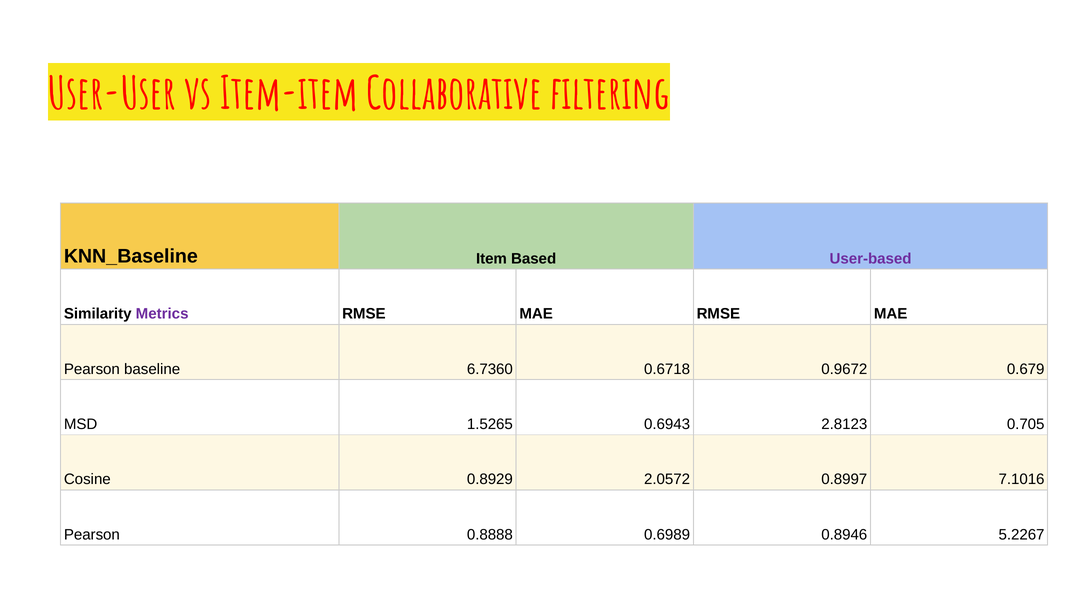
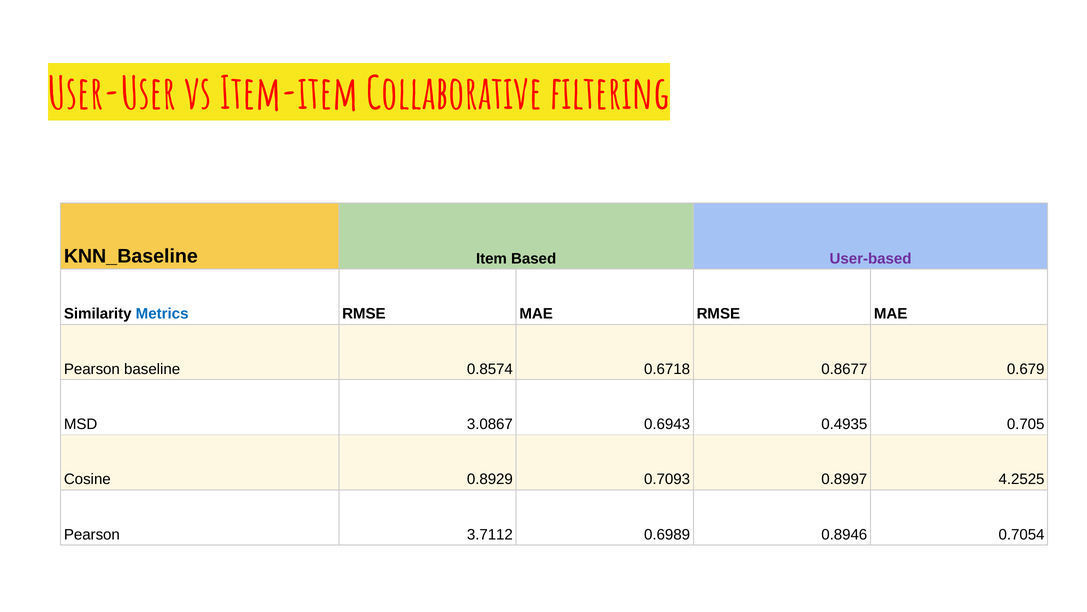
Metrics colour: purple -> blue
6.7360: 6.7360 -> 0.8574
0.9672: 0.9672 -> 0.8677
1.5265: 1.5265 -> 3.0867
2.8123: 2.8123 -> 0.4935
2.0572: 2.0572 -> 0.7093
7.1016: 7.1016 -> 4.2525
0.8888: 0.8888 -> 3.7112
5.2267: 5.2267 -> 0.7054
